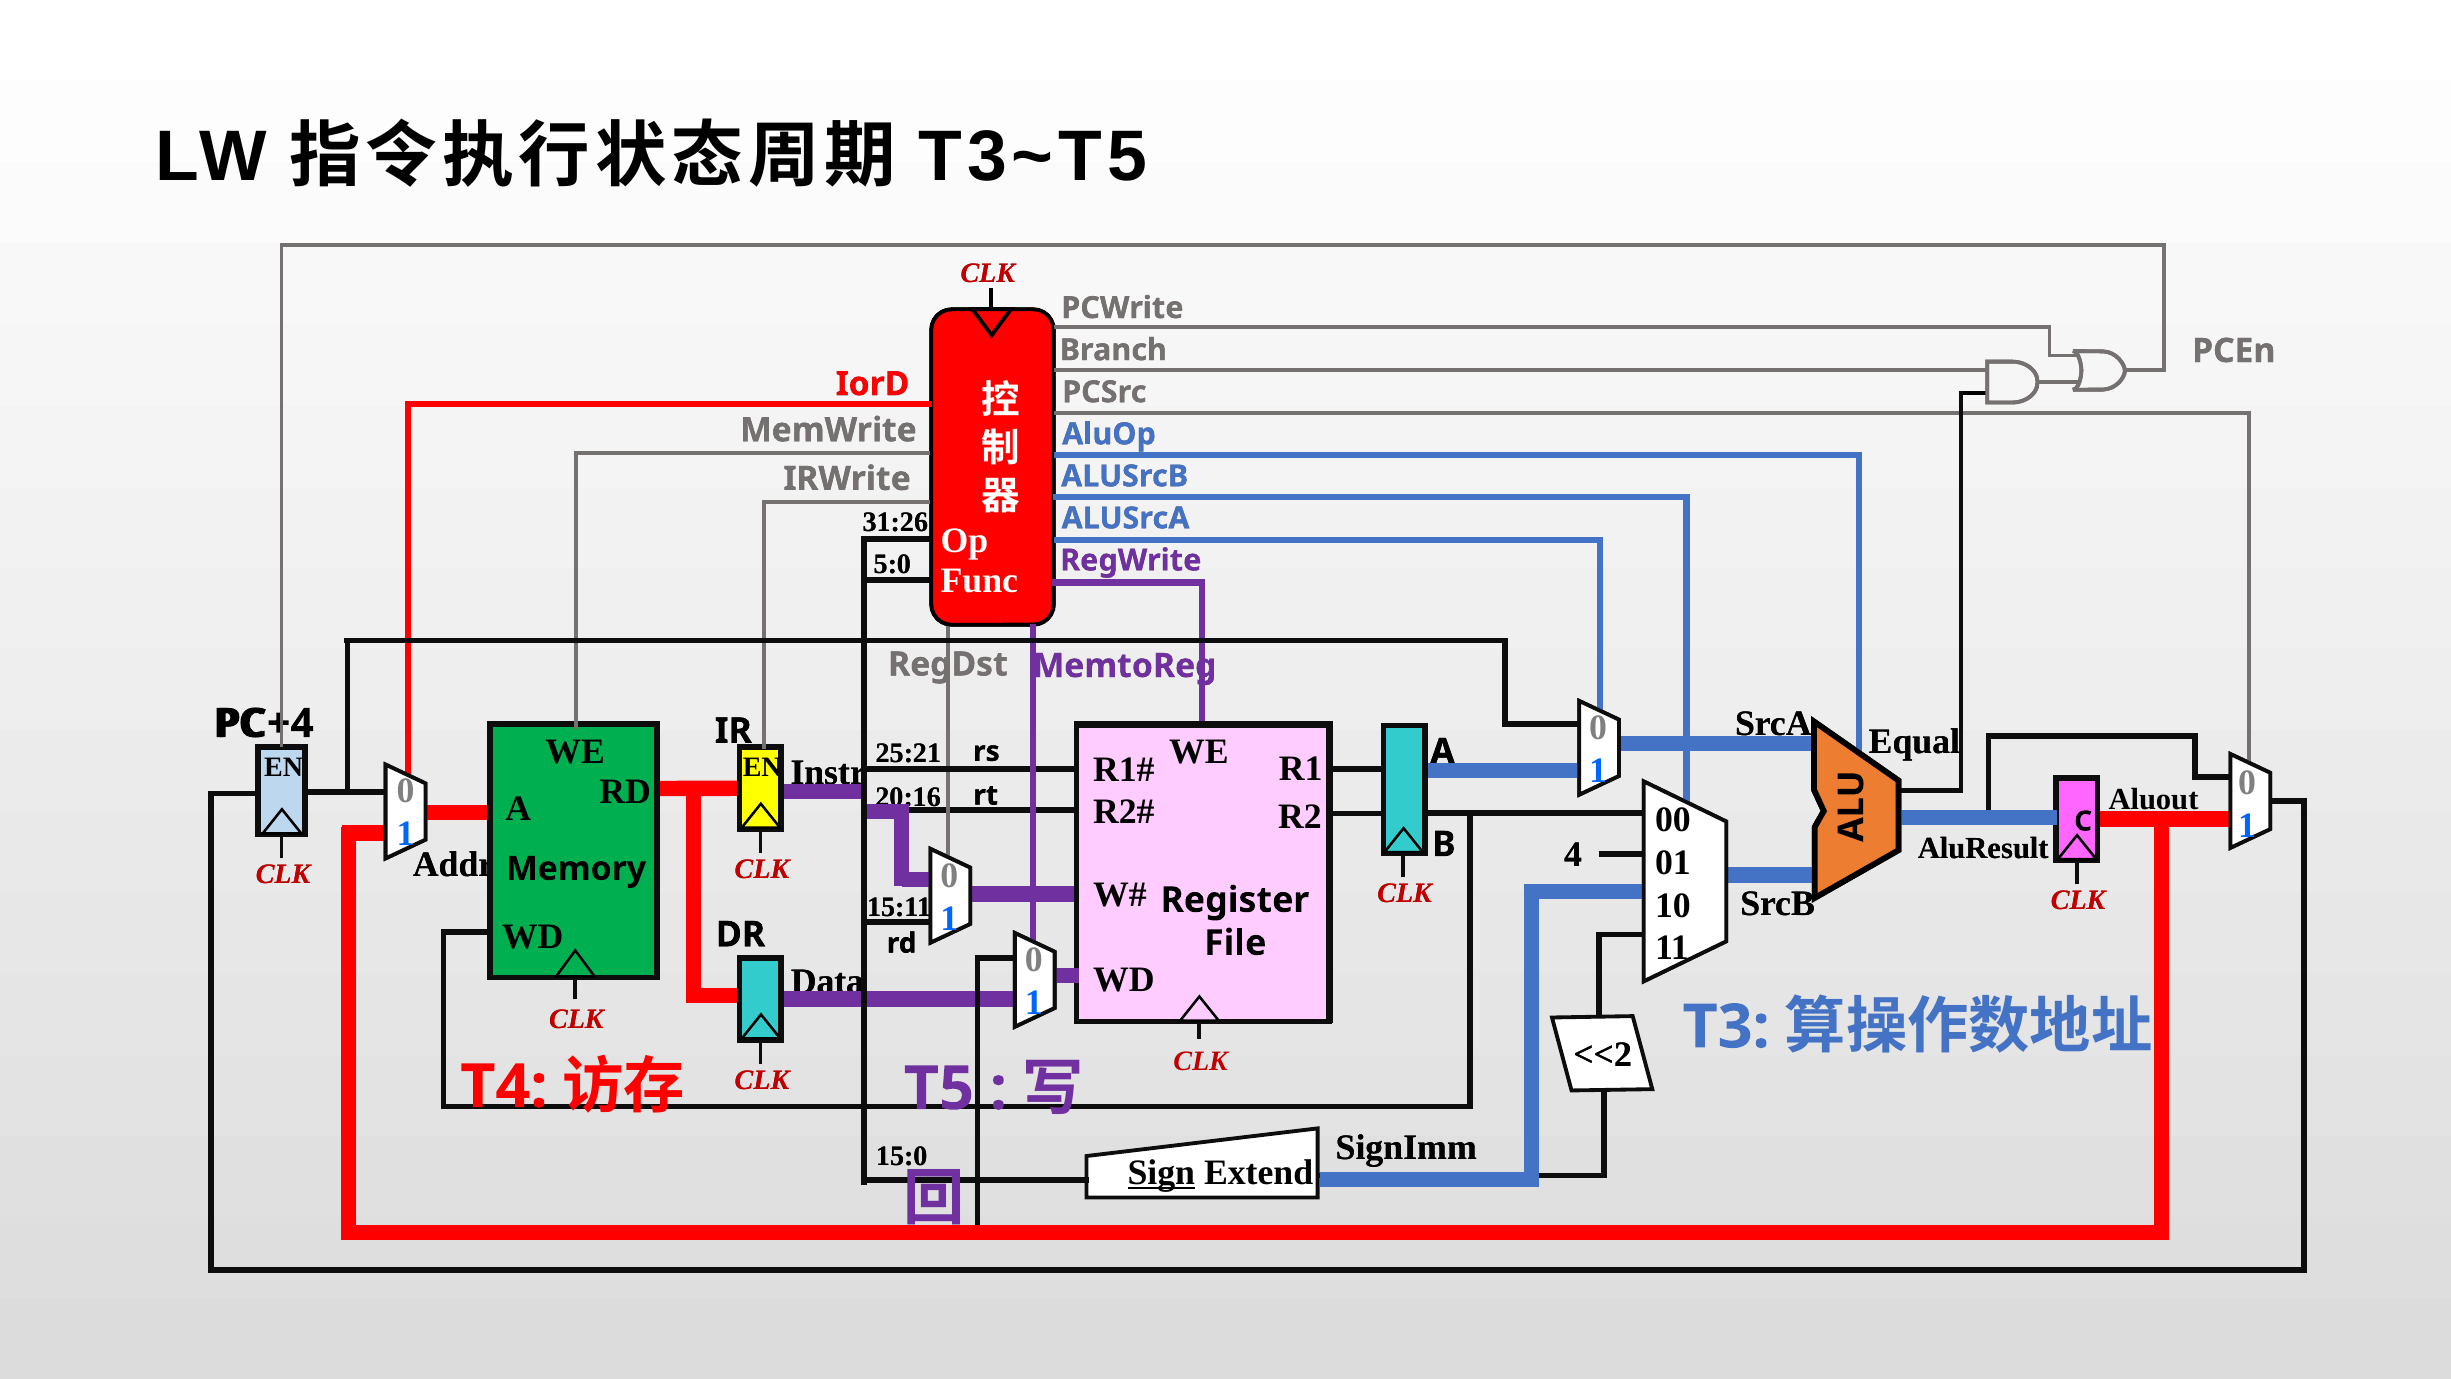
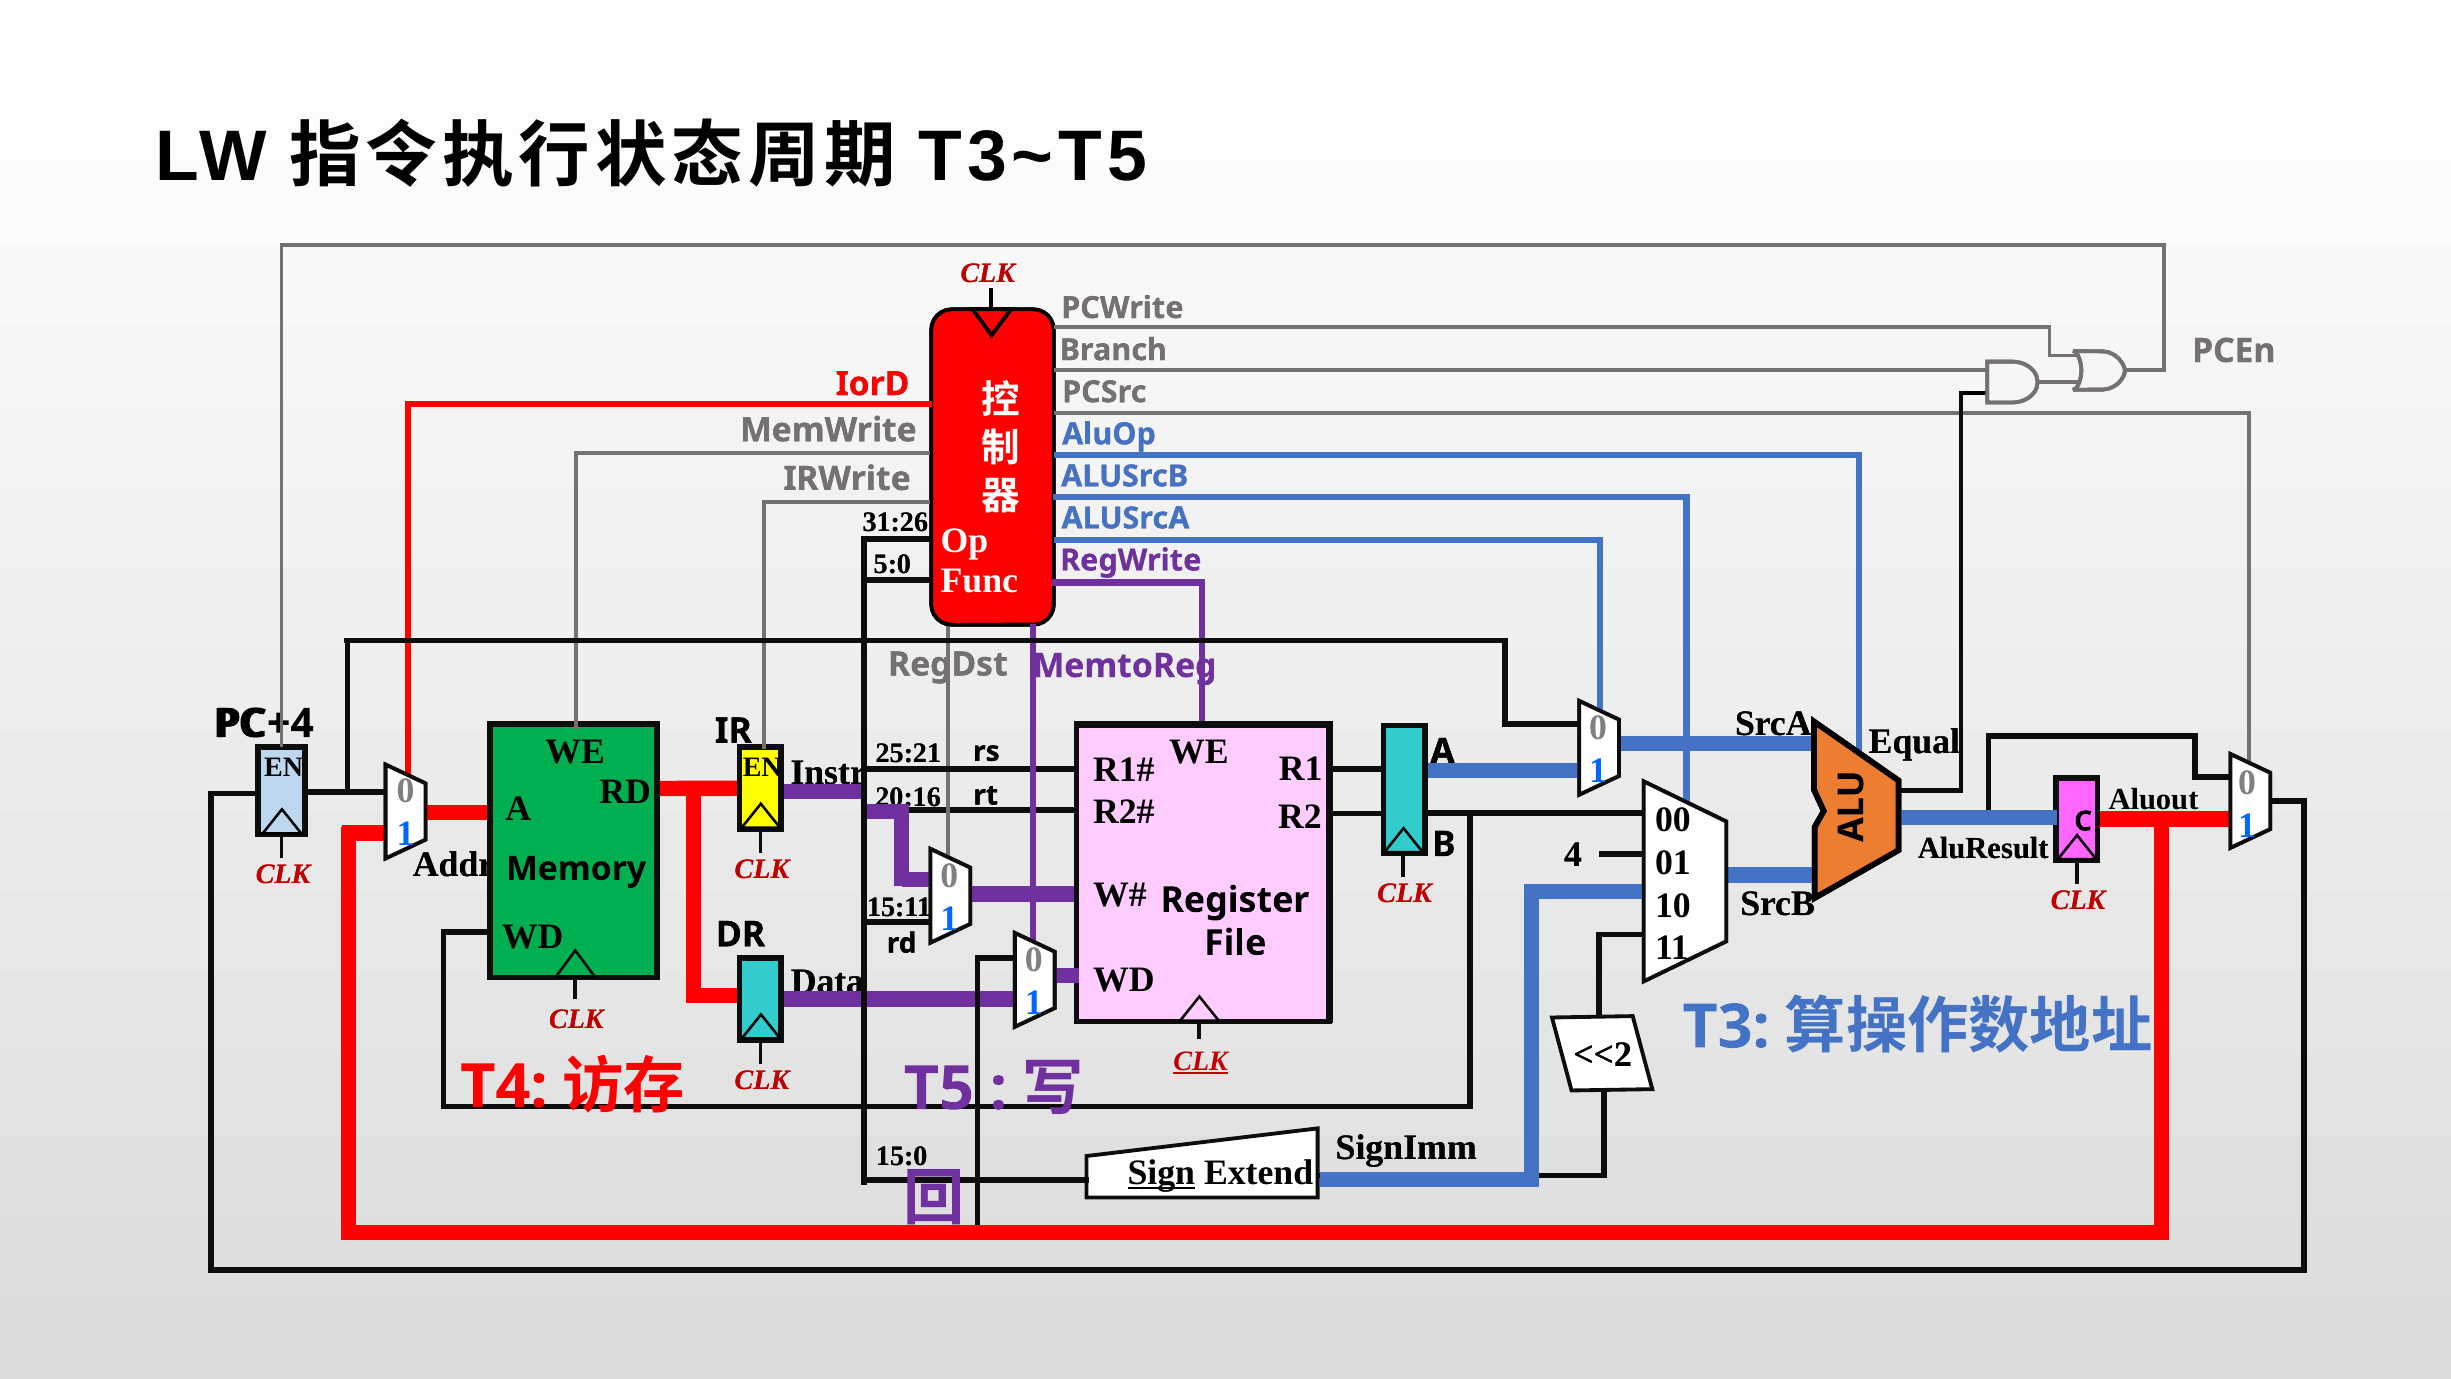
CLK at (1201, 1061) underline: none -> present
